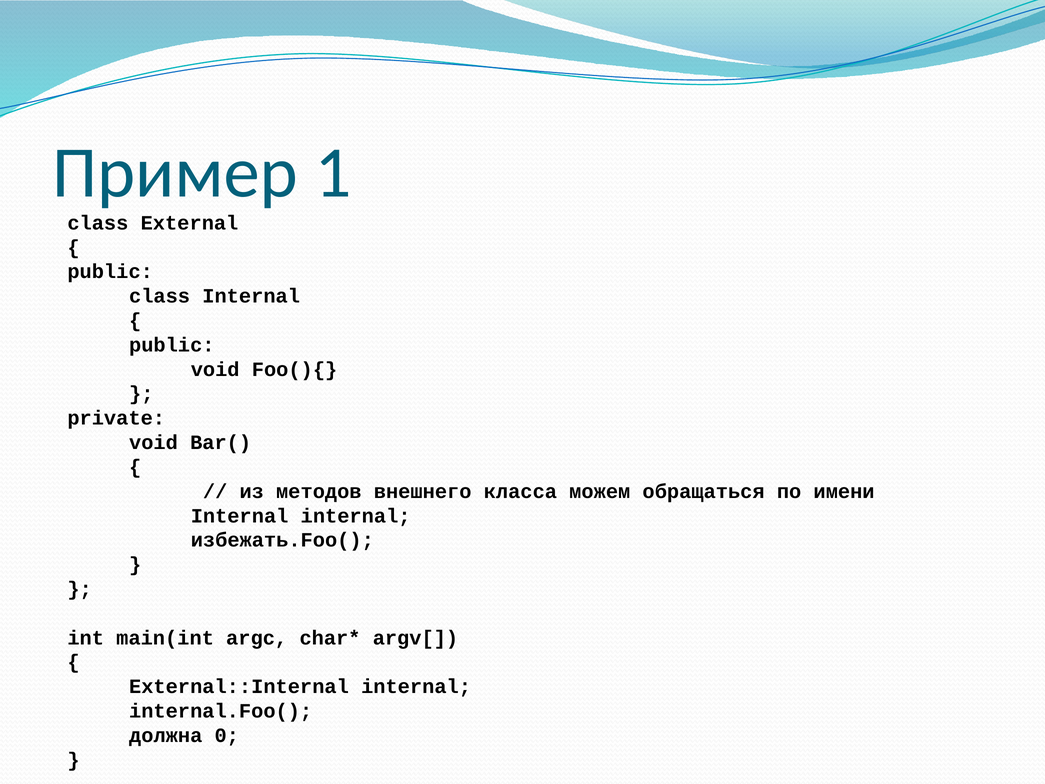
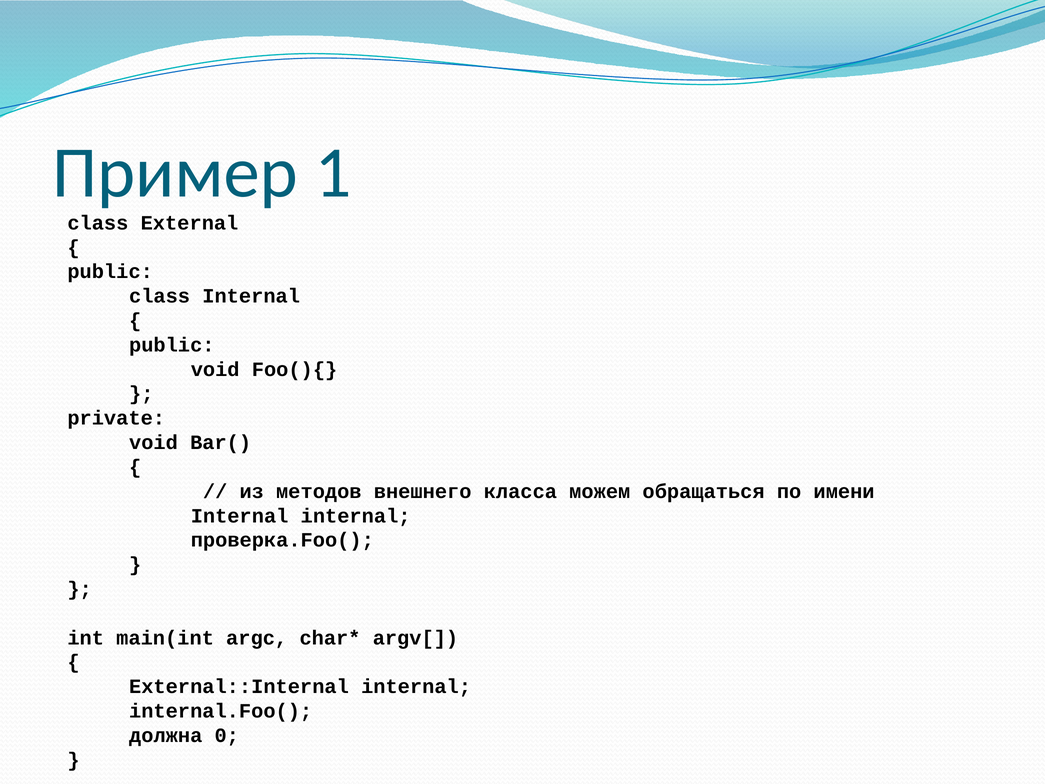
избежать.Foo(: избежать.Foo( -> проверка.Foo(
